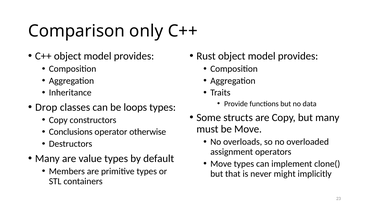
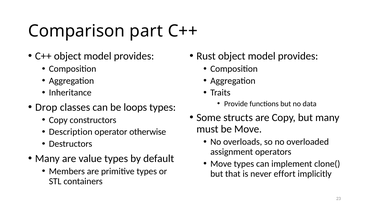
only: only -> part
Conclusions: Conclusions -> Description
might: might -> effort
